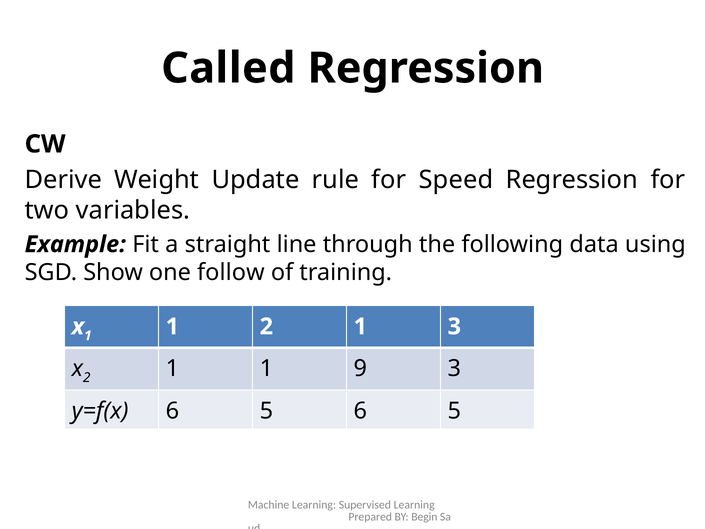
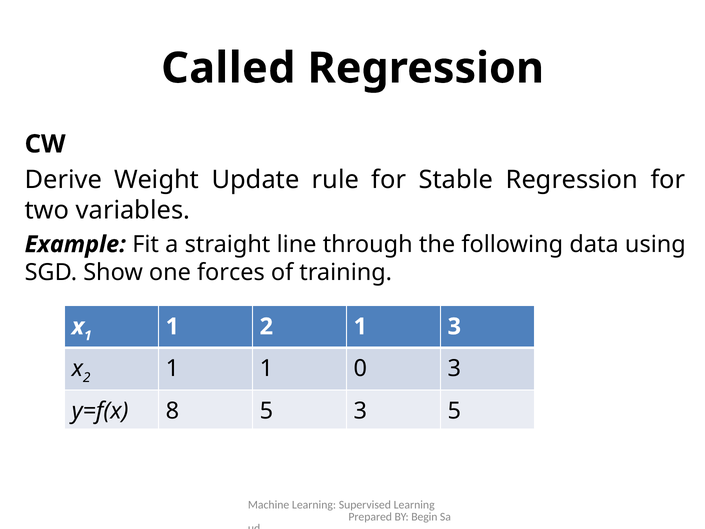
Speed: Speed -> Stable
follow: follow -> forces
9: 9 -> 0
y=f(x 6: 6 -> 8
5 6: 6 -> 3
